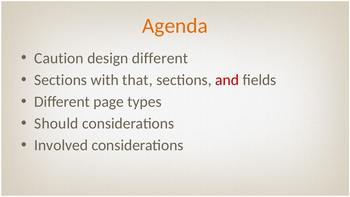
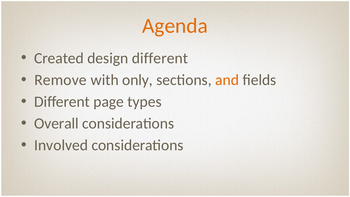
Caution: Caution -> Created
Sections at (61, 80): Sections -> Remove
that: that -> only
and colour: red -> orange
Should: Should -> Overall
